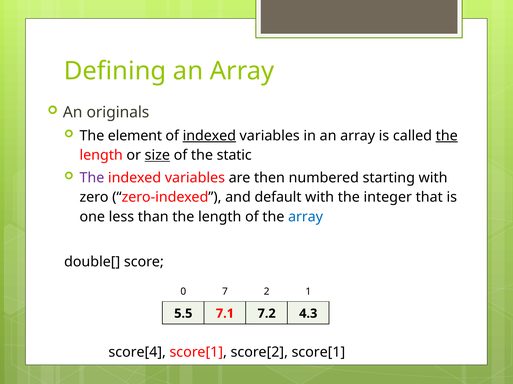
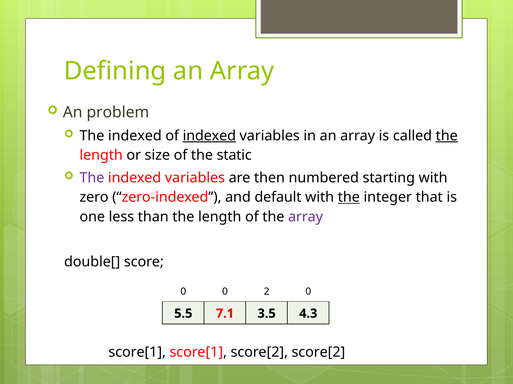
originals: originals -> problem
element at (135, 136): element -> indexed
size underline: present -> none
the at (349, 198) underline: none -> present
array at (306, 217) colour: blue -> purple
0 7: 7 -> 0
2 1: 1 -> 0
7.2: 7.2 -> 3.5
score[4 at (137, 353): score[4 -> score[1
score[2 score[1: score[1 -> score[2
